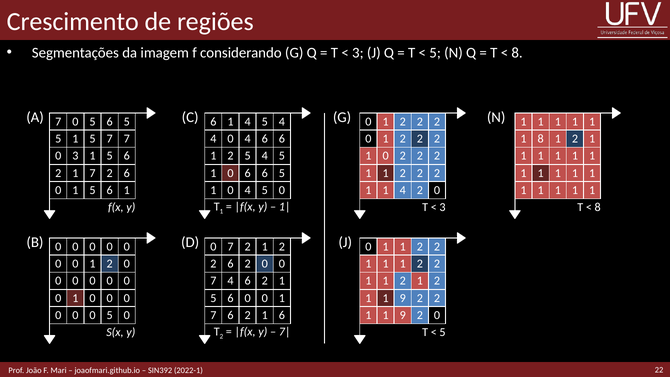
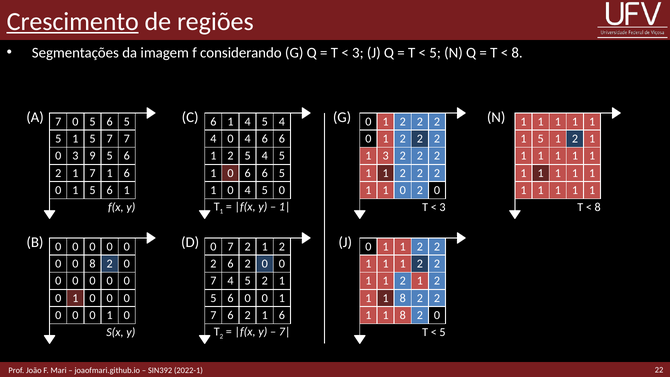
Crescimento underline: none -> present
8 at (541, 139): 8 -> 5
3 1: 1 -> 9
0 at (386, 156): 0 -> 3
1 7 2: 2 -> 1
1 1 4: 4 -> 0
1 at (93, 264): 1 -> 8
7 4 6: 6 -> 5
9 at (403, 298): 9 -> 8
5 at (110, 315): 5 -> 1
9 at (403, 315): 9 -> 8
